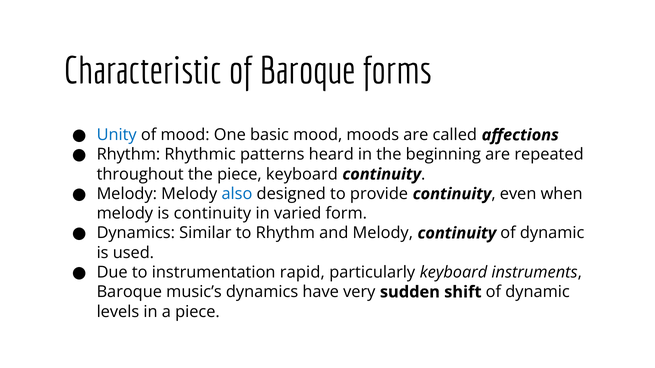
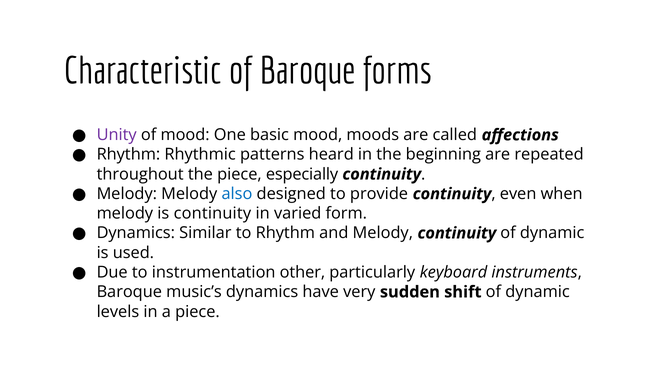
Unity colour: blue -> purple
piece keyboard: keyboard -> especially
rapid: rapid -> other
